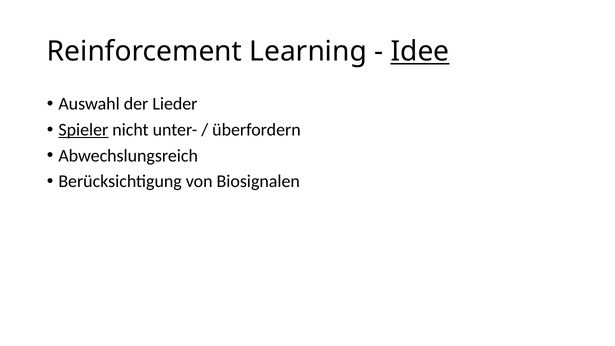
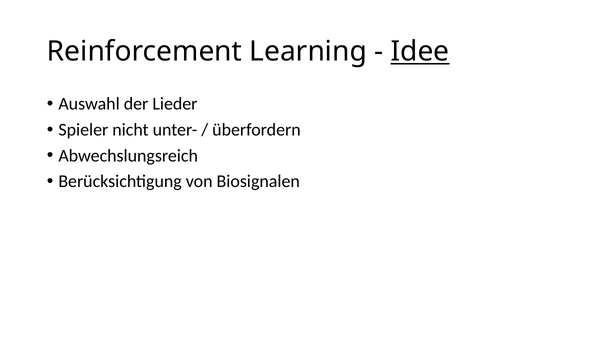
Spieler underline: present -> none
